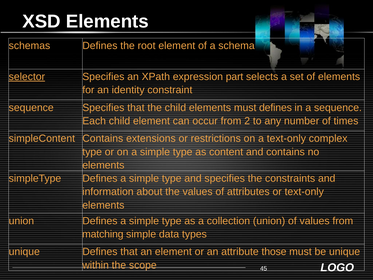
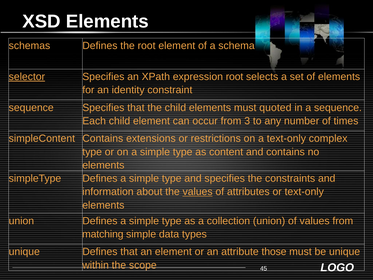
expression part: part -> root
must defines: defines -> quoted
2: 2 -> 3
values at (198, 192) underline: none -> present
